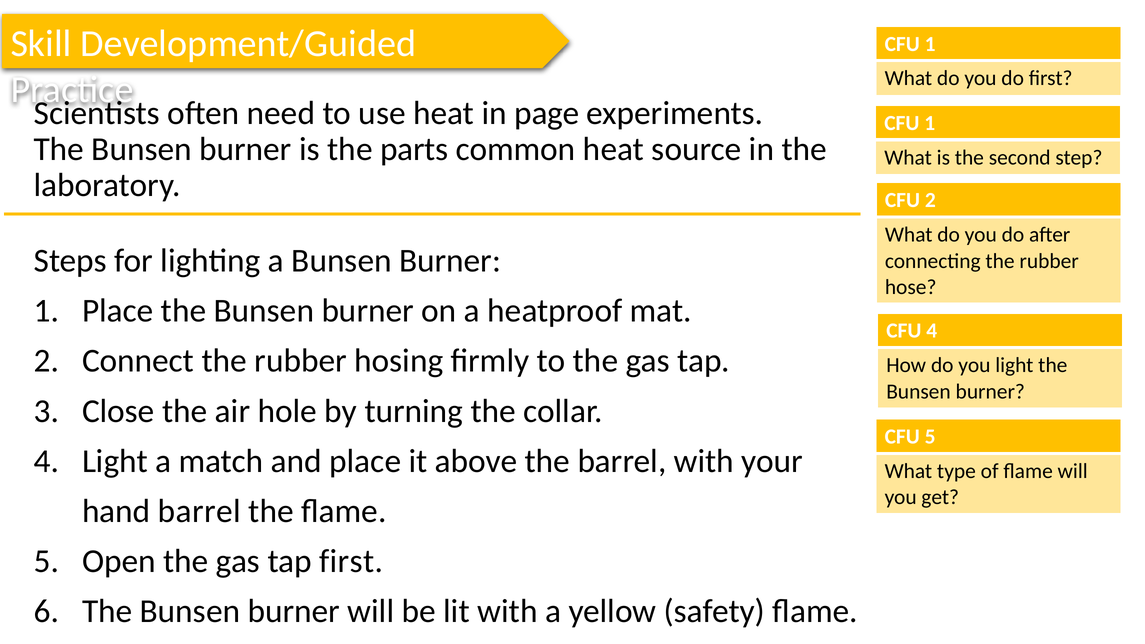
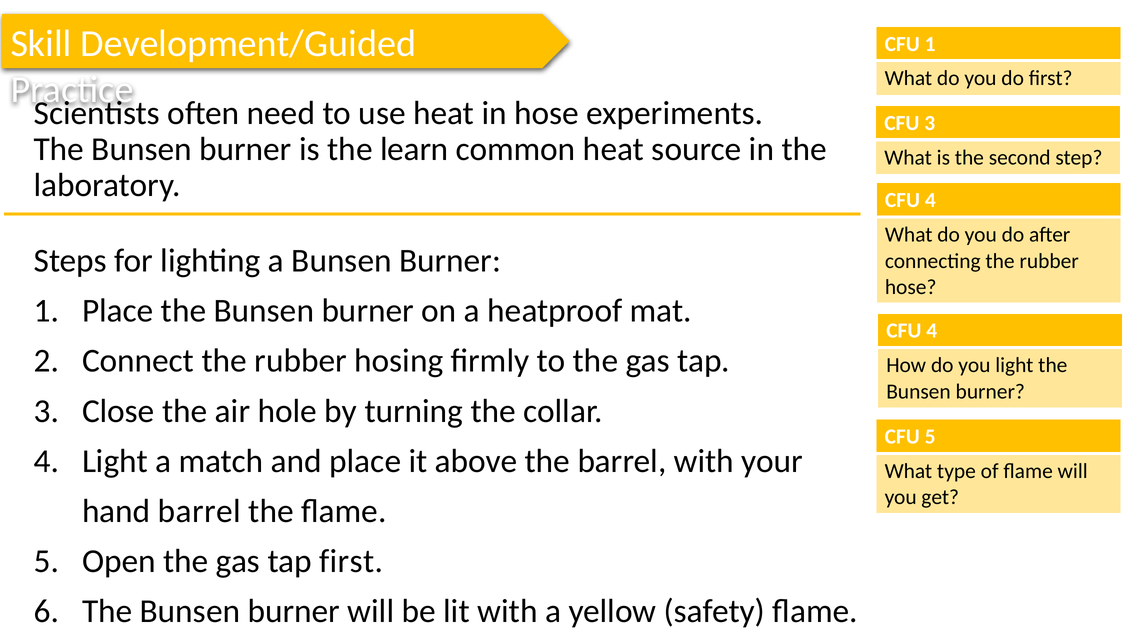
in page: page -> hose
1 at (930, 123): 1 -> 3
parts: parts -> learn
2 at (930, 200): 2 -> 4
